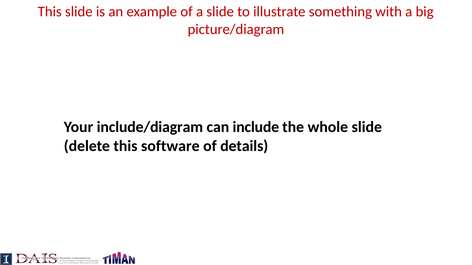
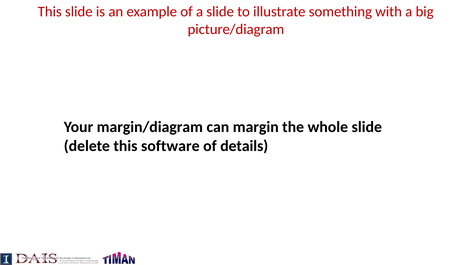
include/diagram: include/diagram -> margin/diagram
include: include -> margin
